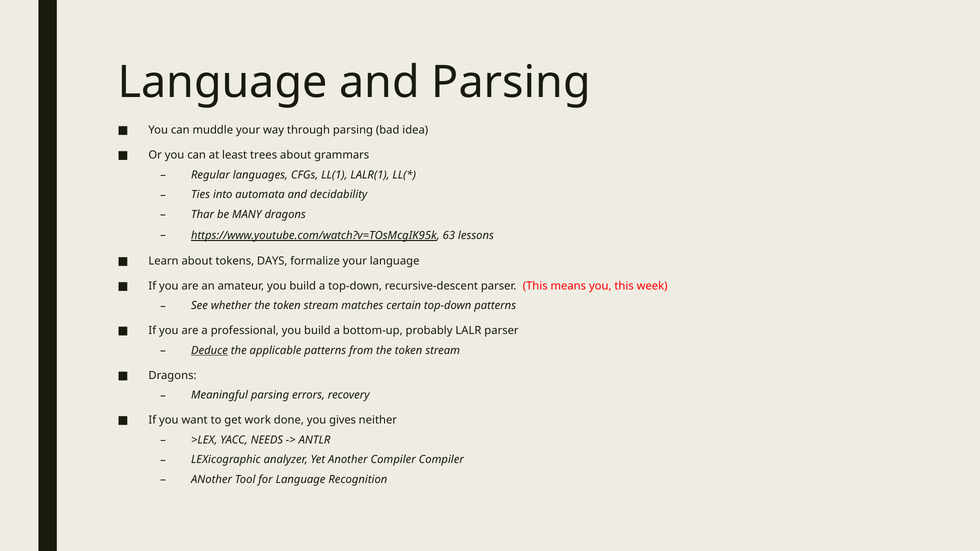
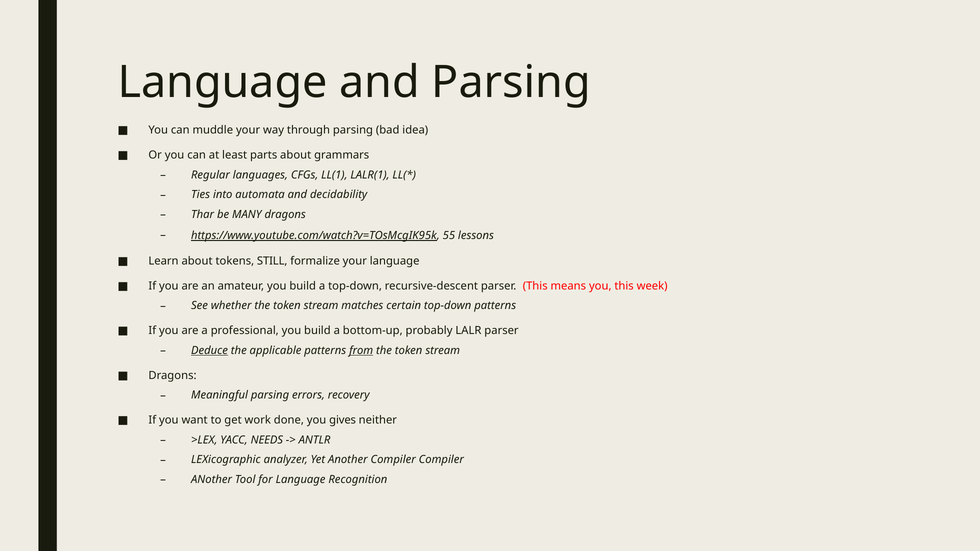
trees: trees -> parts
63: 63 -> 55
DAYS: DAYS -> STILL
from underline: none -> present
